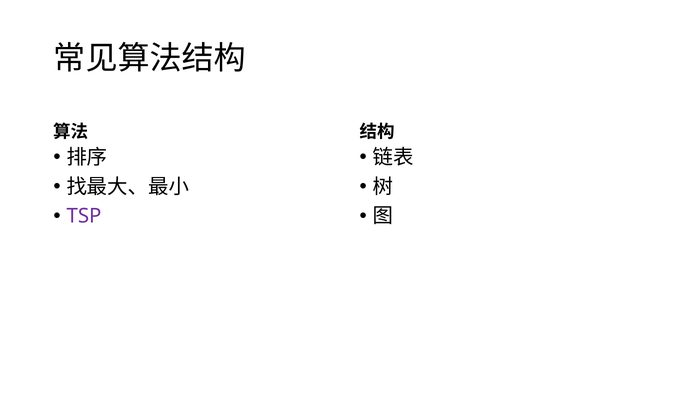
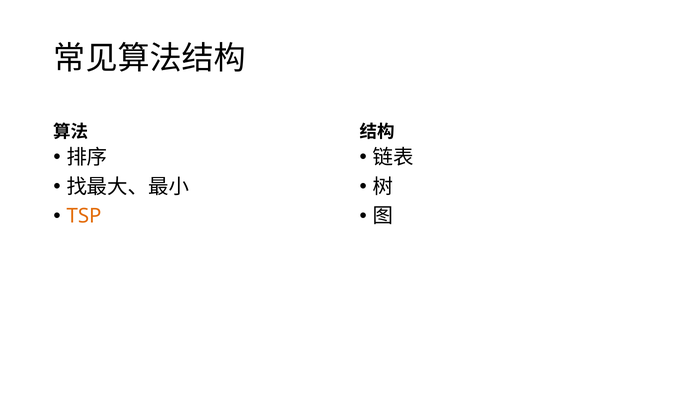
TSP colour: purple -> orange
